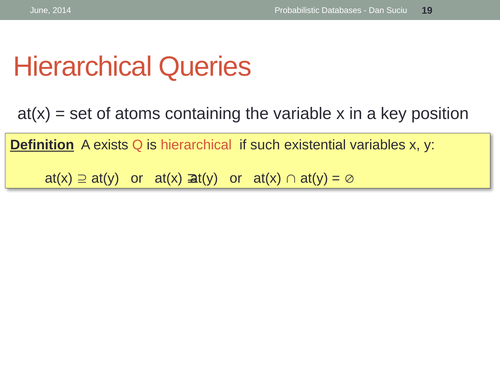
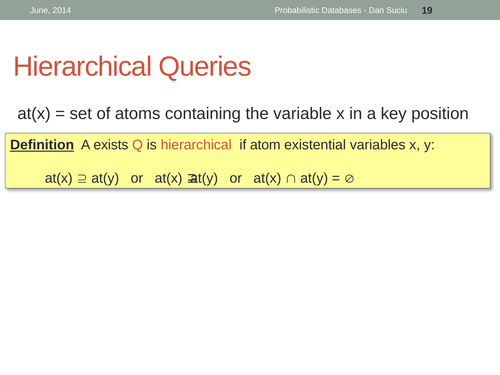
such: such -> atom
